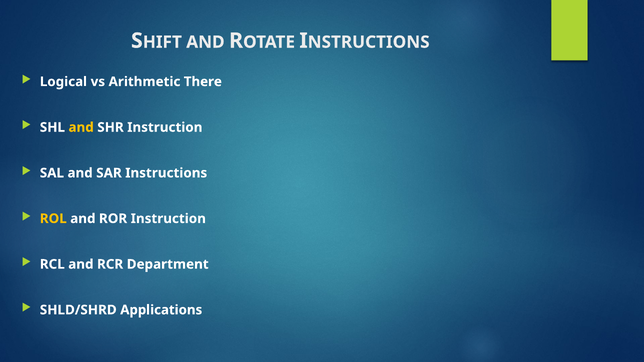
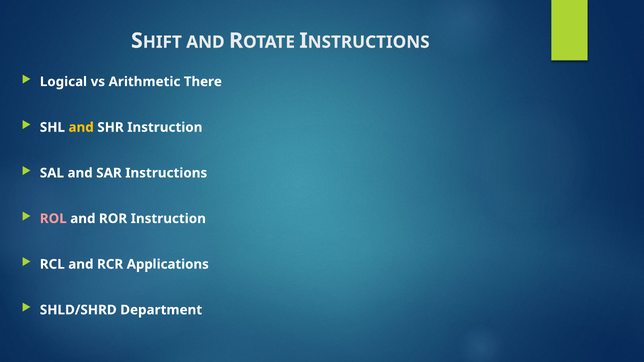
ROL colour: yellow -> pink
Department: Department -> Applications
Applications: Applications -> Department
